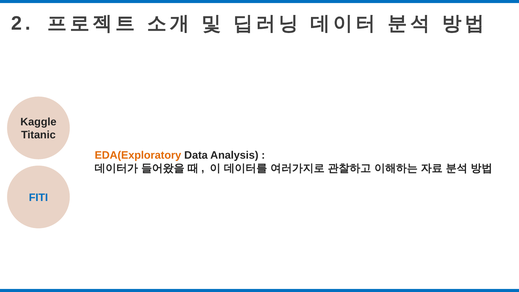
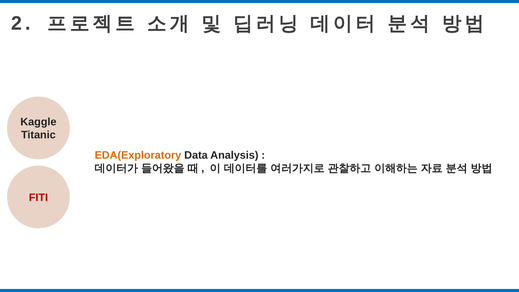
FITI colour: blue -> red
